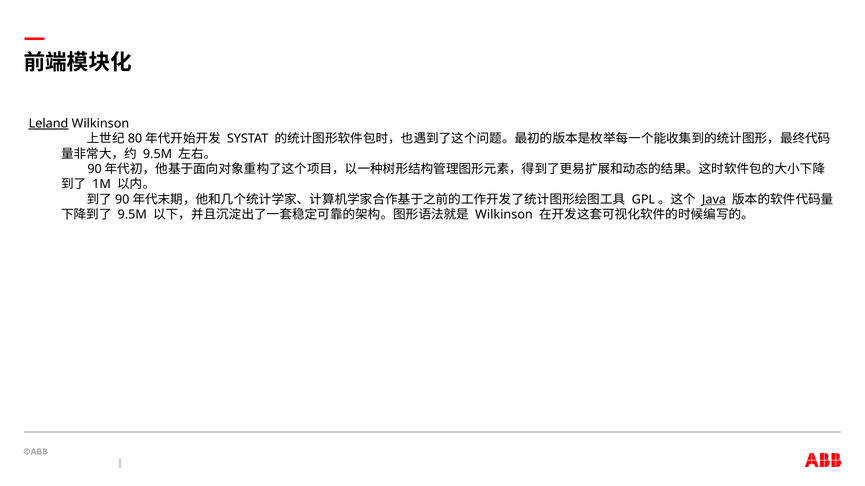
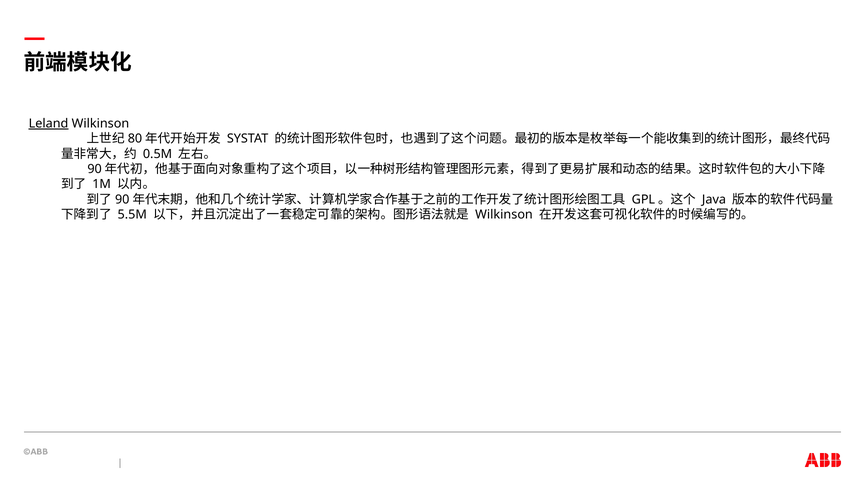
9.5M at (158, 154): 9.5M -> 0.5M
Java underline: present -> none
9.5M at (132, 215): 9.5M -> 5.5M
